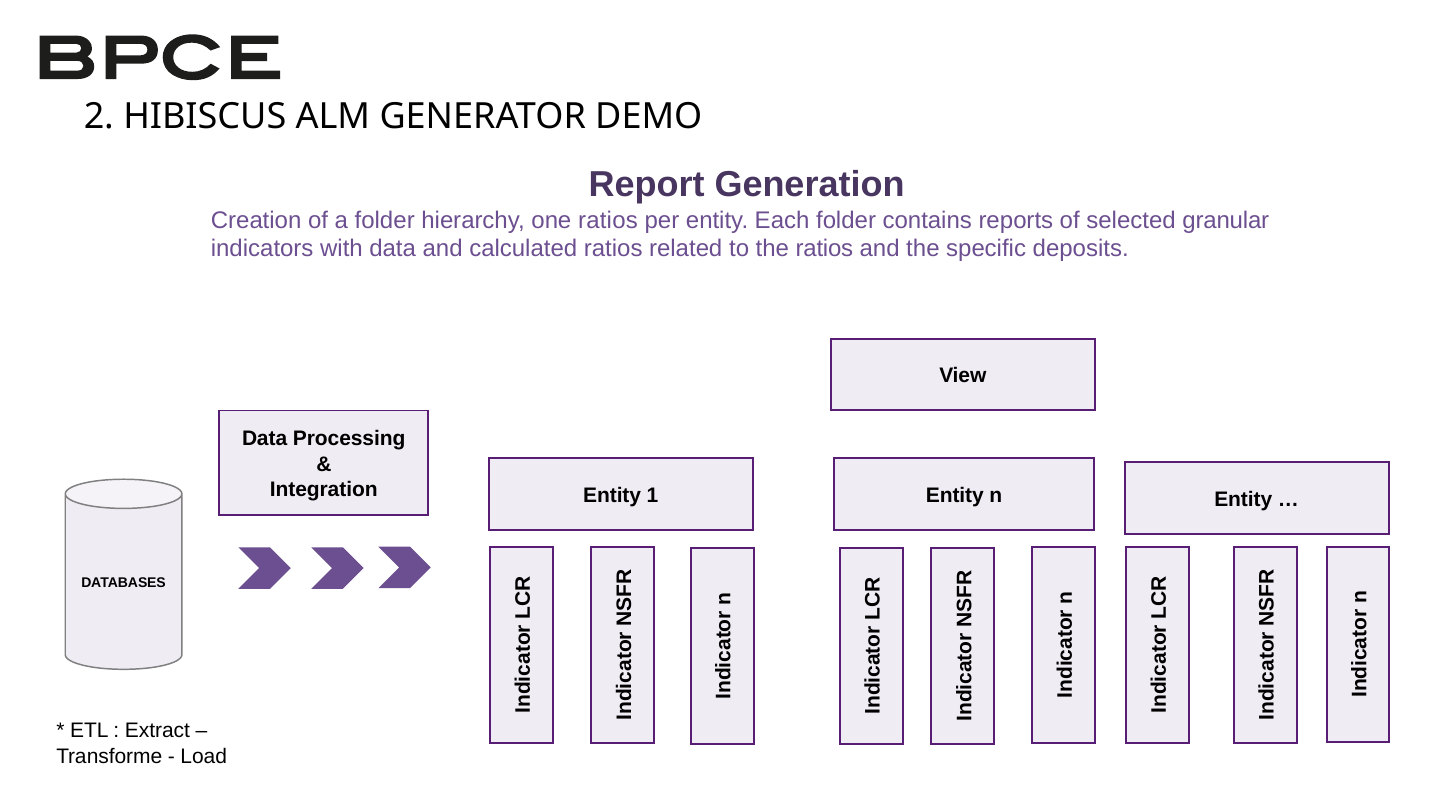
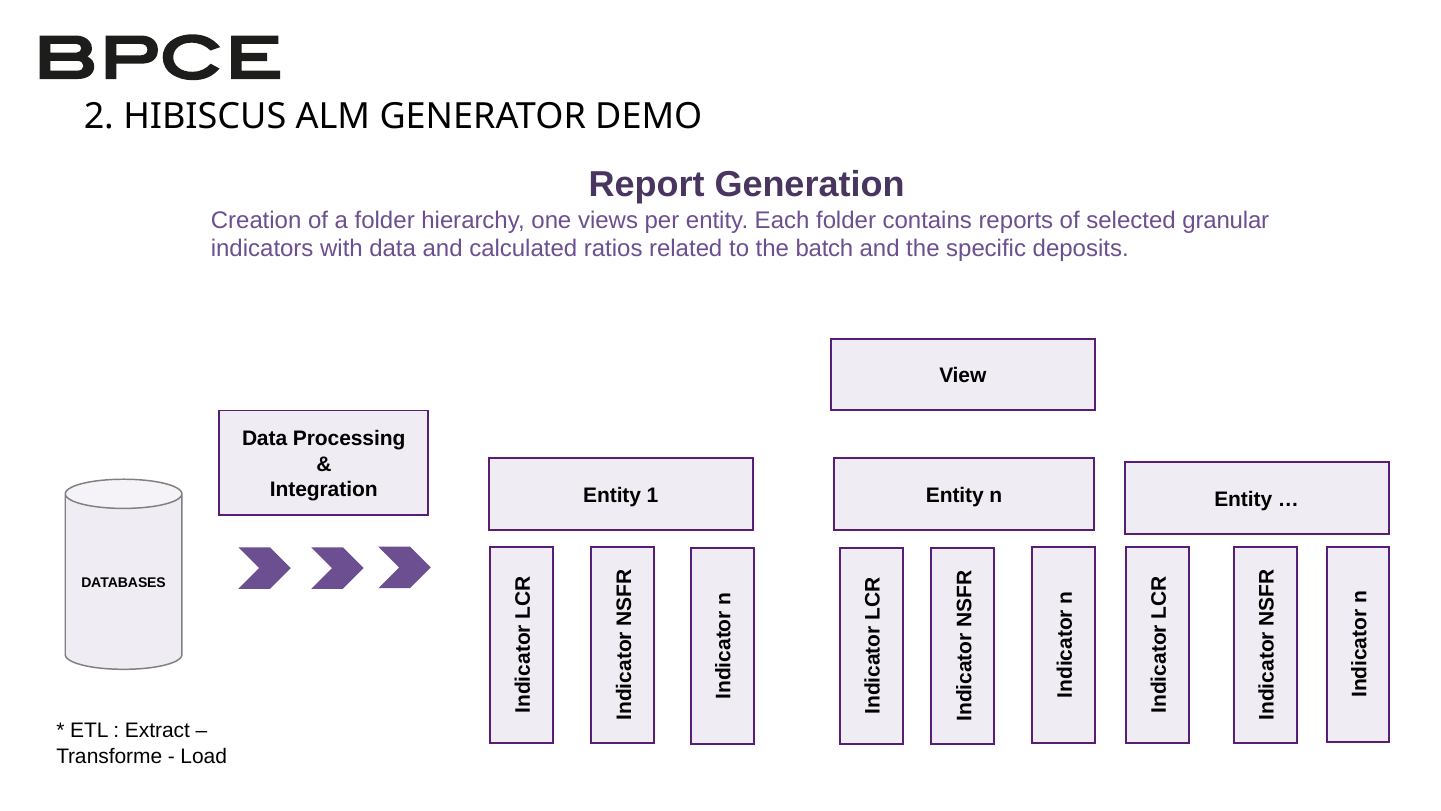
one ratios: ratios -> views
the ratios: ratios -> batch
